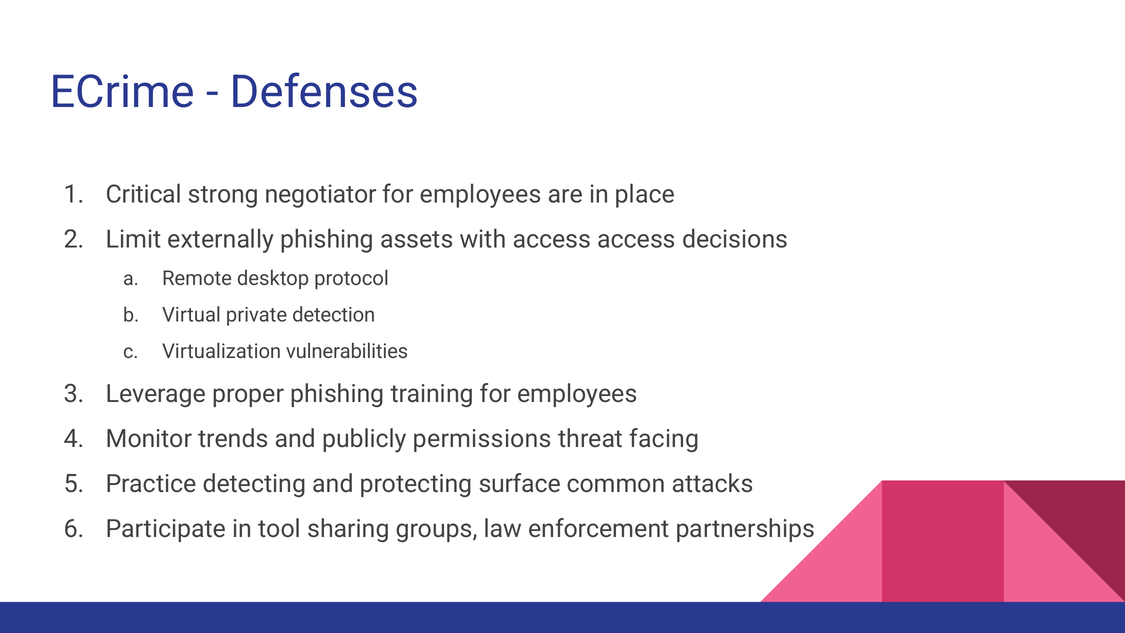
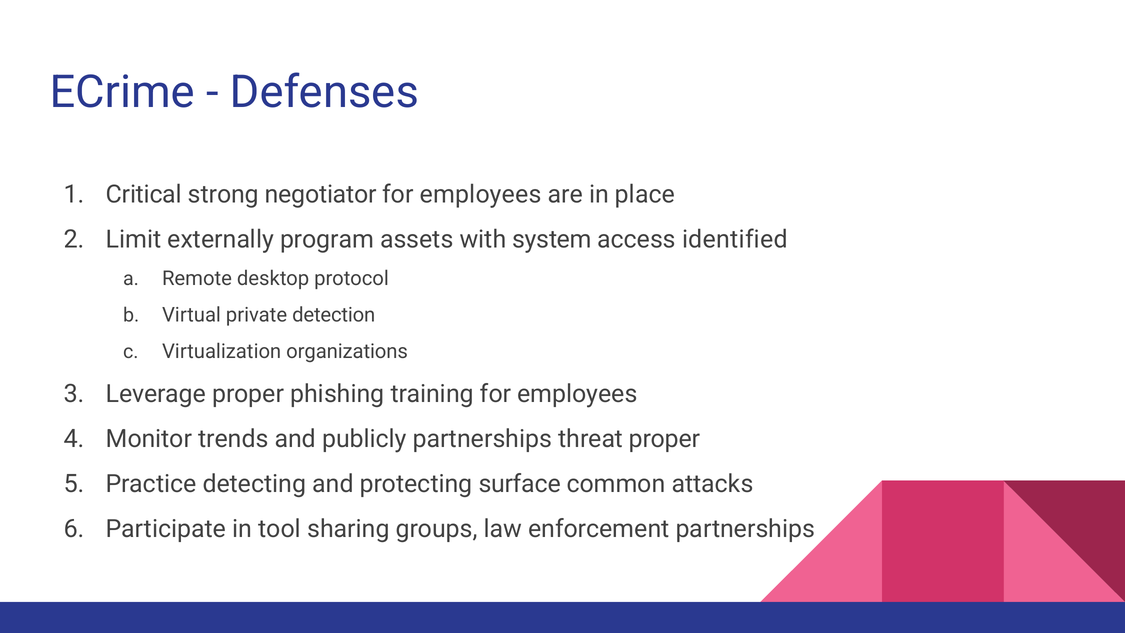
externally phishing: phishing -> program
with access: access -> system
decisions: decisions -> identified
vulnerabilities: vulnerabilities -> organizations
publicly permissions: permissions -> partnerships
threat facing: facing -> proper
